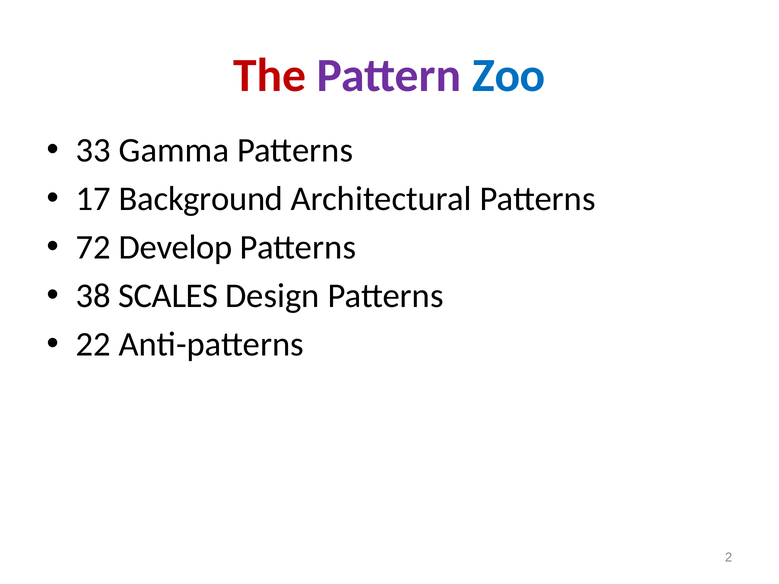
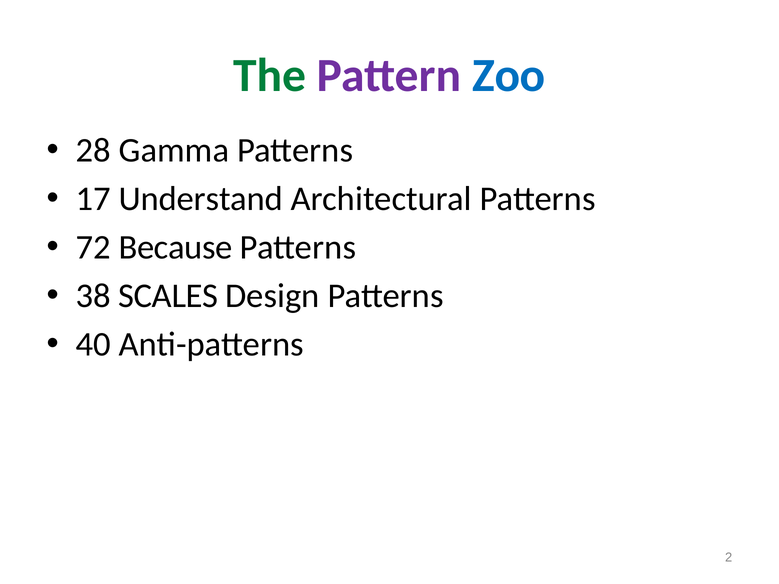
The colour: red -> green
33: 33 -> 28
Background: Background -> Understand
Develop: Develop -> Because
22: 22 -> 40
